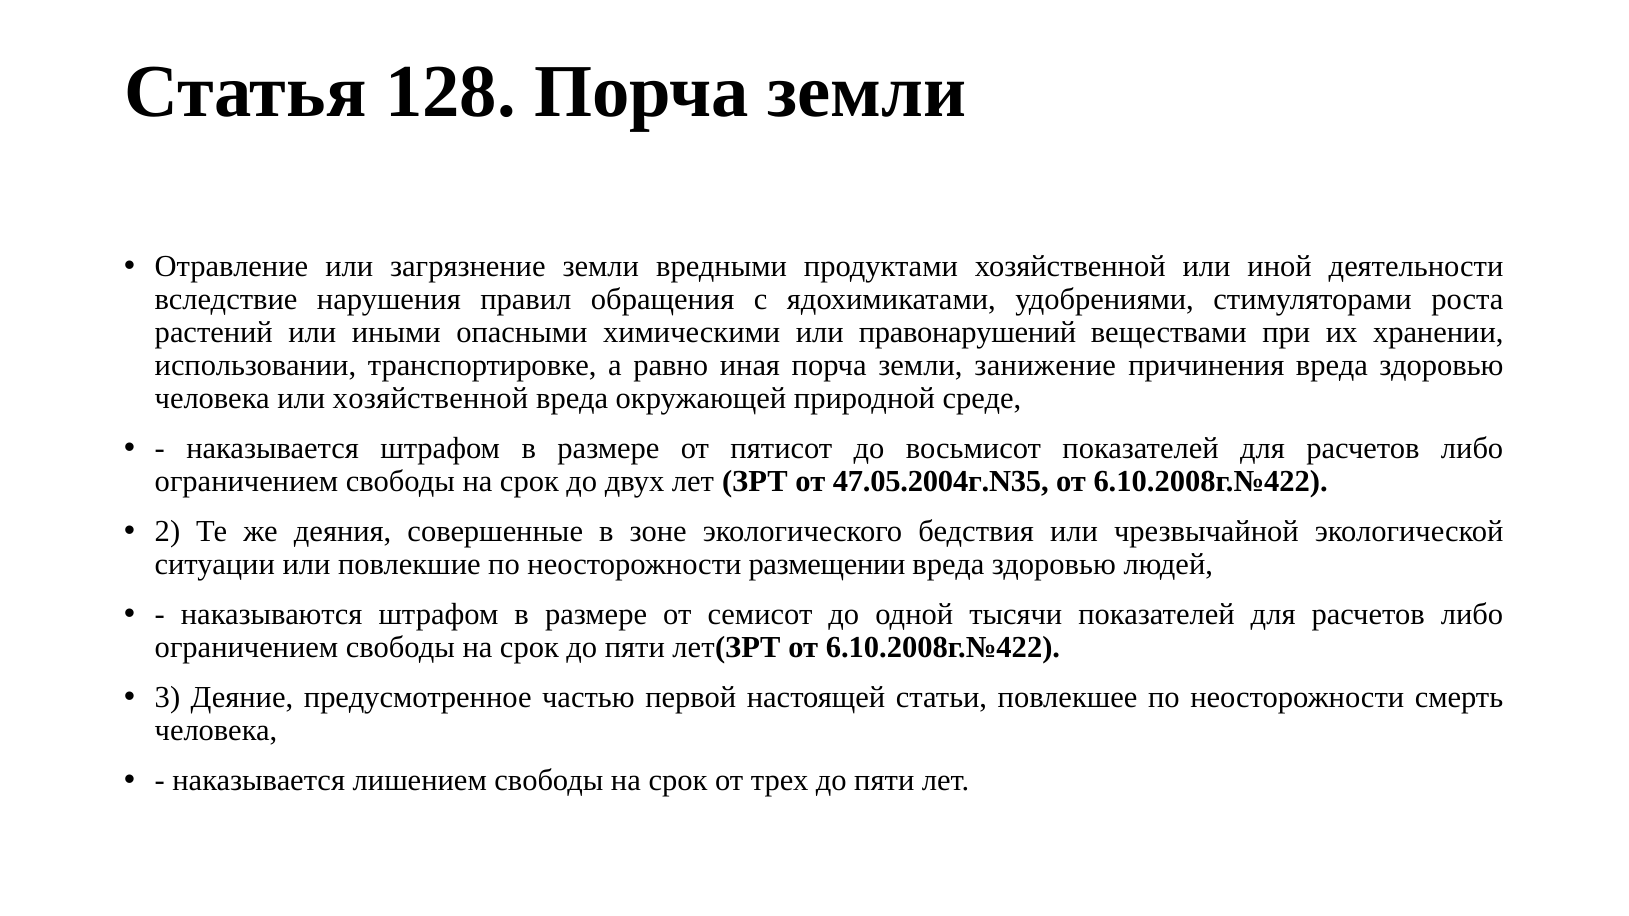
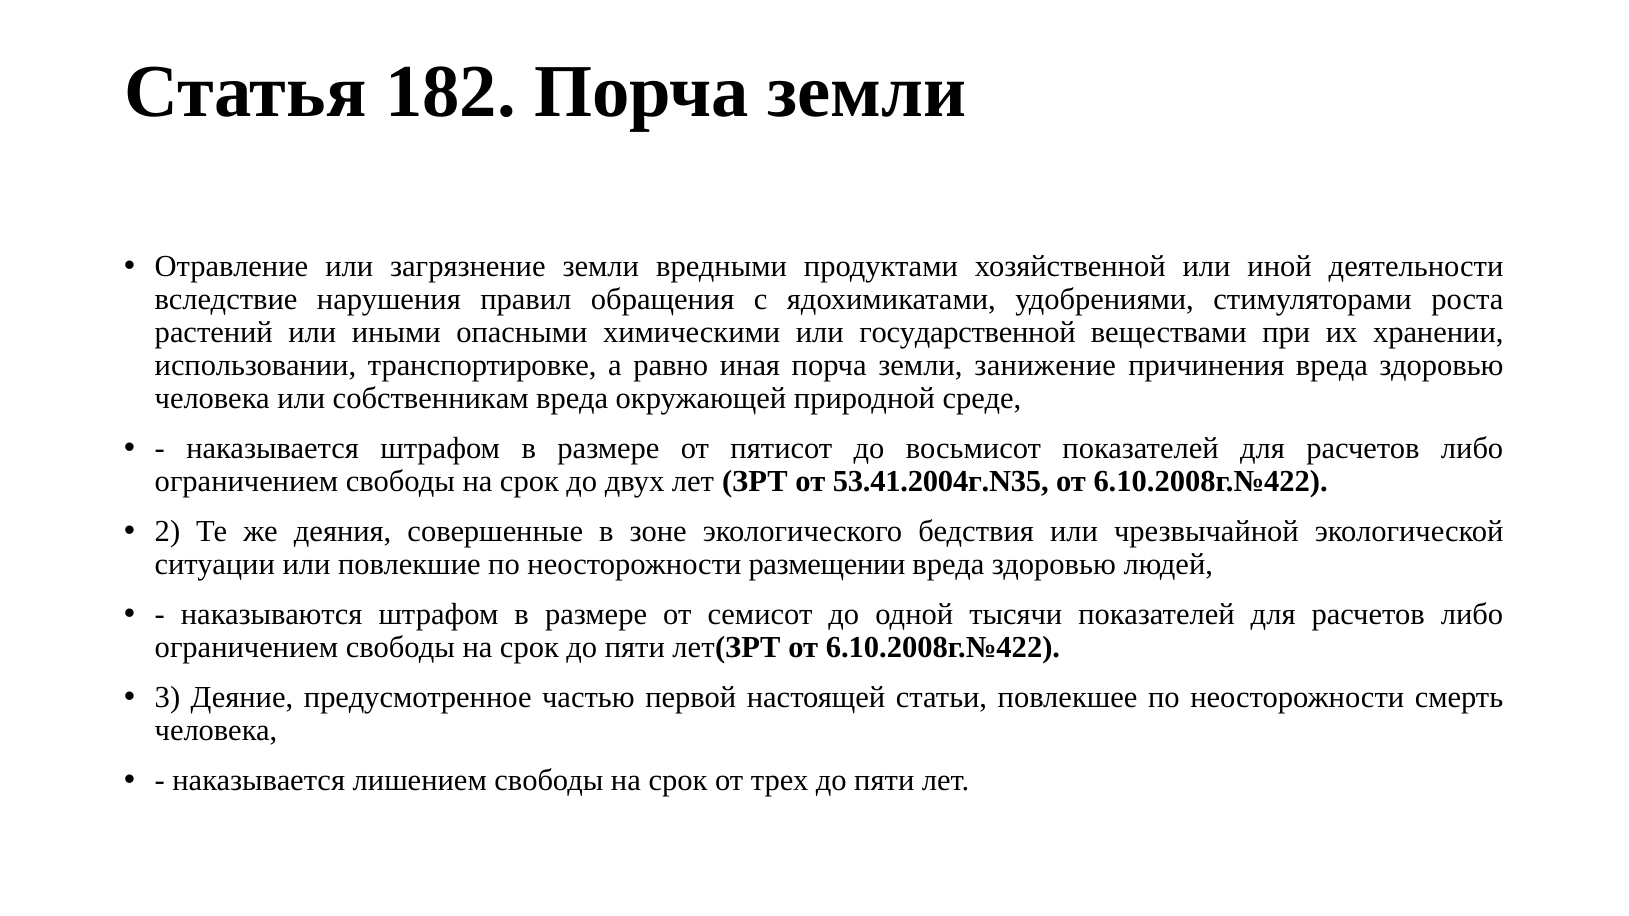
128: 128 -> 182
правонарушений: правонарушений -> государственной
или хозяйственной: хозяйственной -> собственникам
47.05.2004г.N35: 47.05.2004г.N35 -> 53.41.2004г.N35
